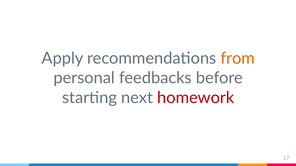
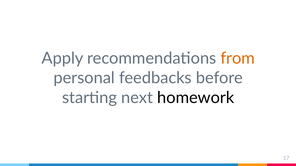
homework colour: red -> black
